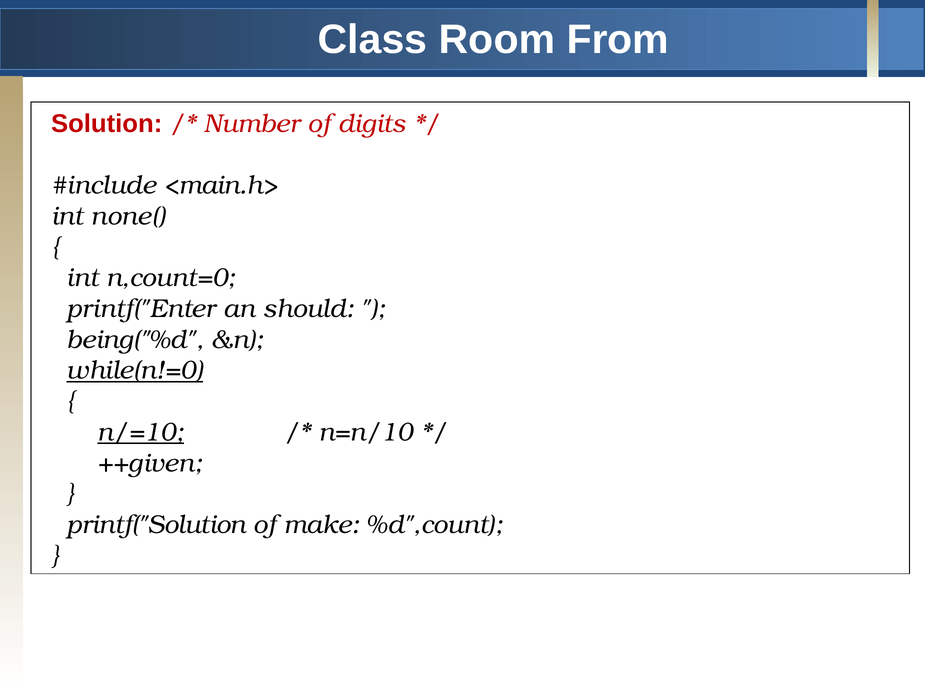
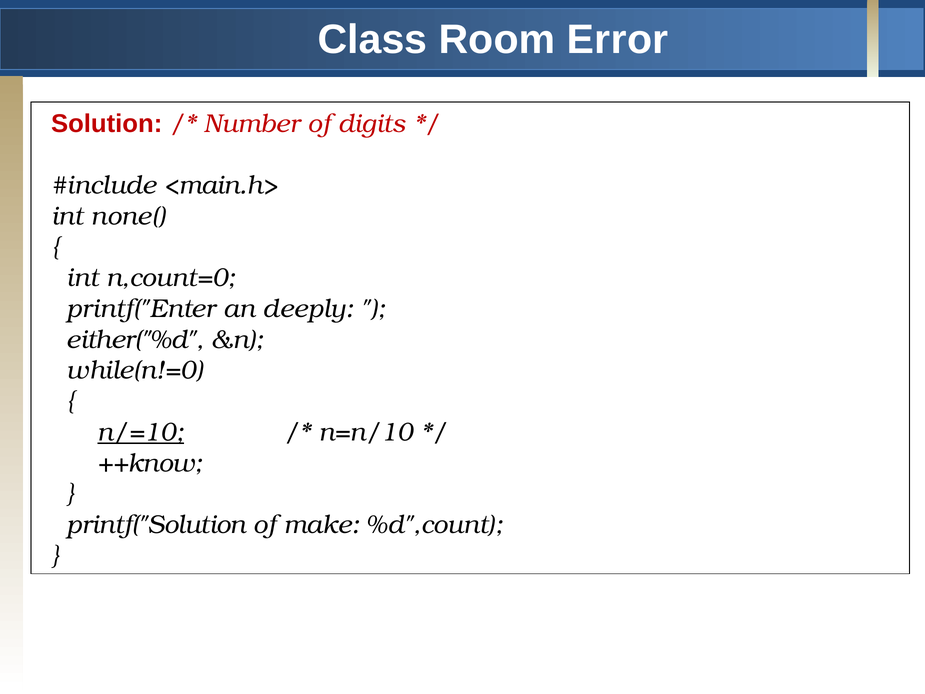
From: From -> Error
should: should -> deeply
being("%d: being("%d -> either("%d
while(n!=0 underline: present -> none
++given: ++given -> ++know
